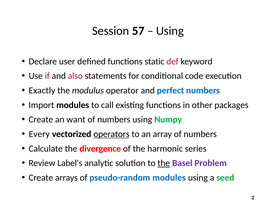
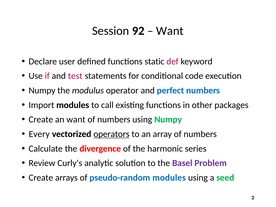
57: 57 -> 92
Using at (170, 31): Using -> Want
also: also -> test
Exactly at (42, 90): Exactly -> Numpy
Label's: Label's -> Curly's
the at (164, 163) underline: present -> none
